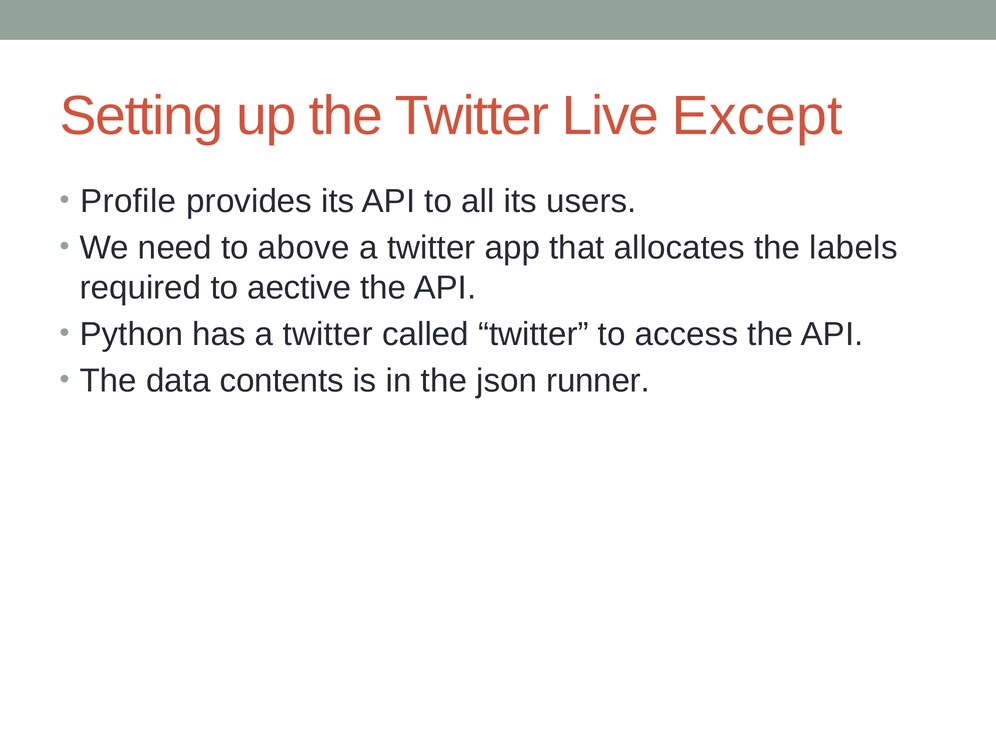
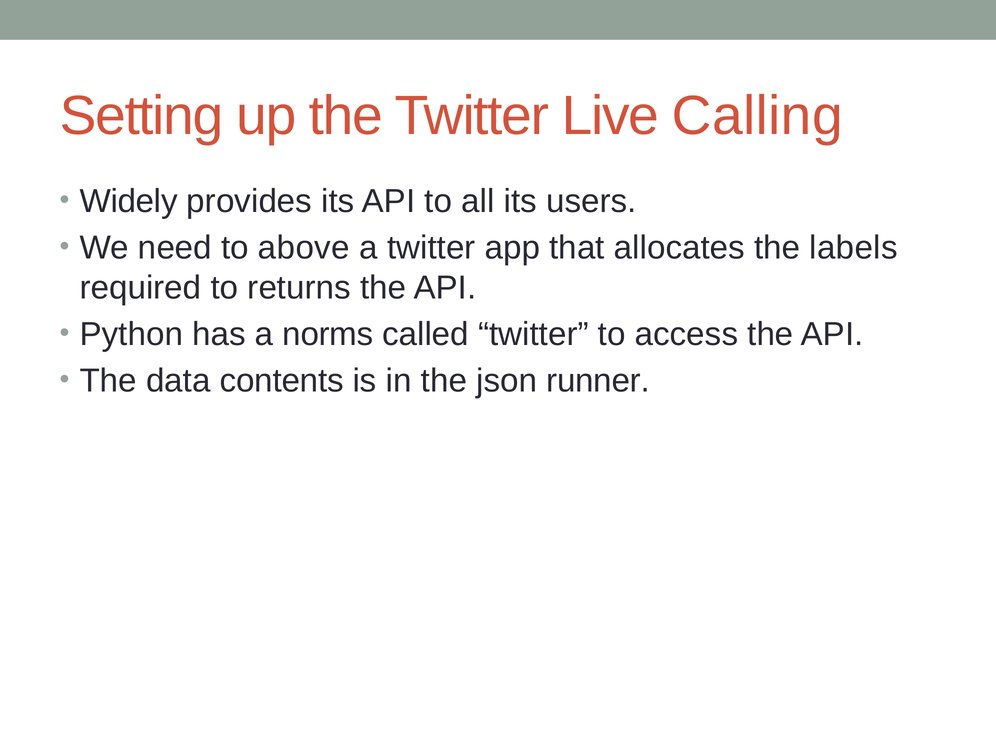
Except: Except -> Calling
Profile: Profile -> Widely
aective: aective -> returns
has a twitter: twitter -> norms
